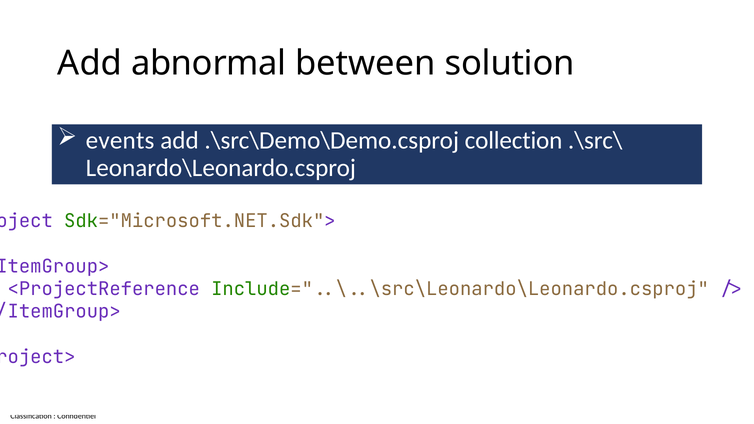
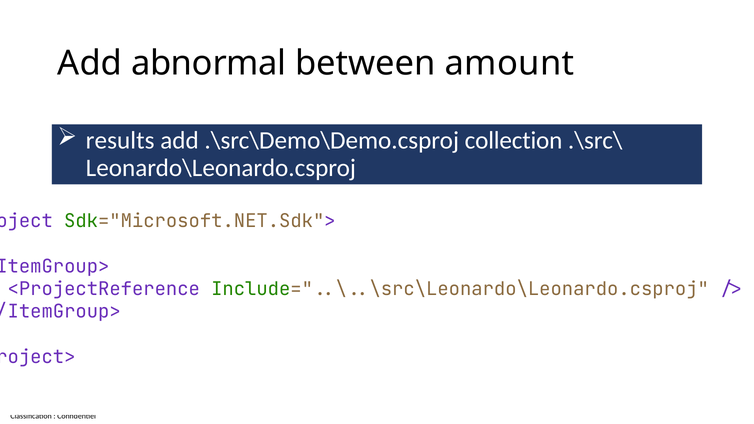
solution: solution -> amount
events: events -> results
